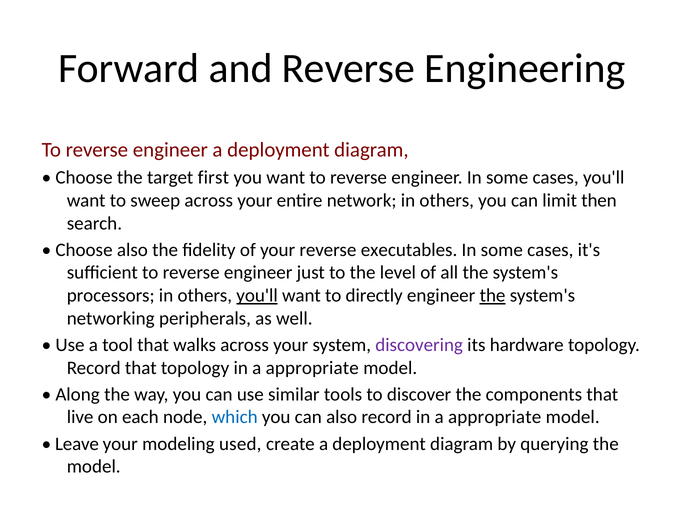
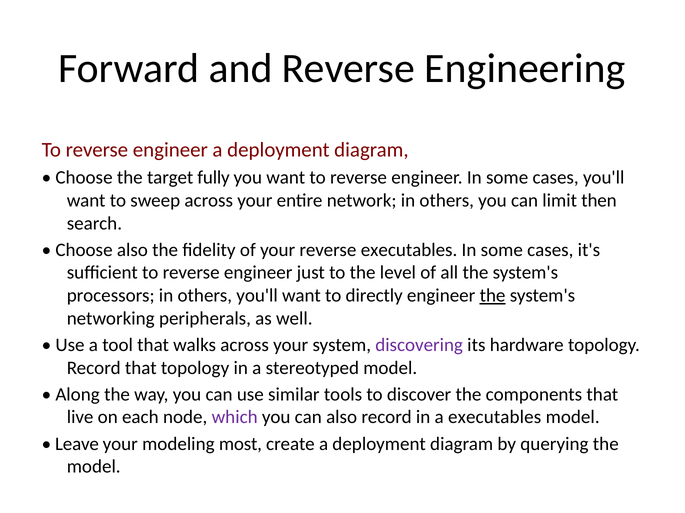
first: first -> fully
you'll at (257, 296) underline: present -> none
topology in a appropriate: appropriate -> stereotyped
which colour: blue -> purple
record in a appropriate: appropriate -> executables
used: used -> most
